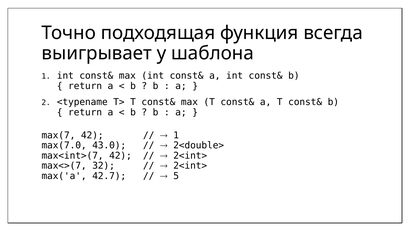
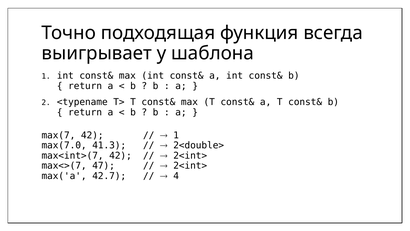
43.0: 43.0 -> 41.3
32: 32 -> 47
5: 5 -> 4
